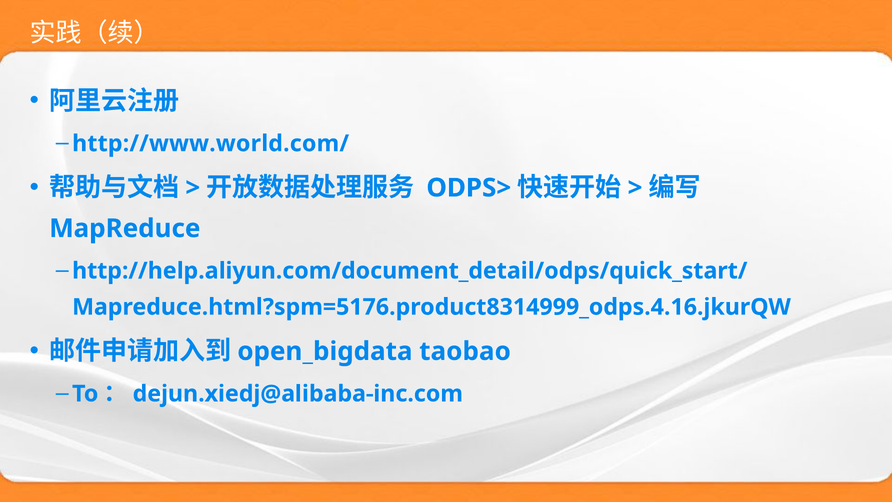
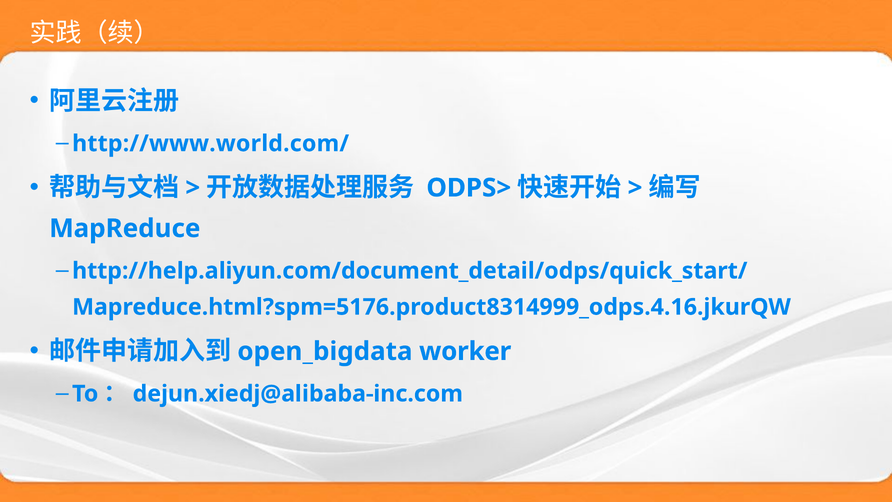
taobao: taobao -> worker
